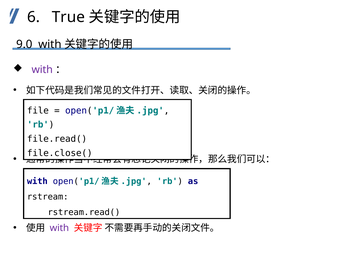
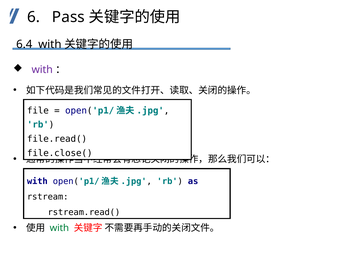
True: True -> Pass
9.0: 9.0 -> 6.4
with at (59, 228) colour: purple -> green
